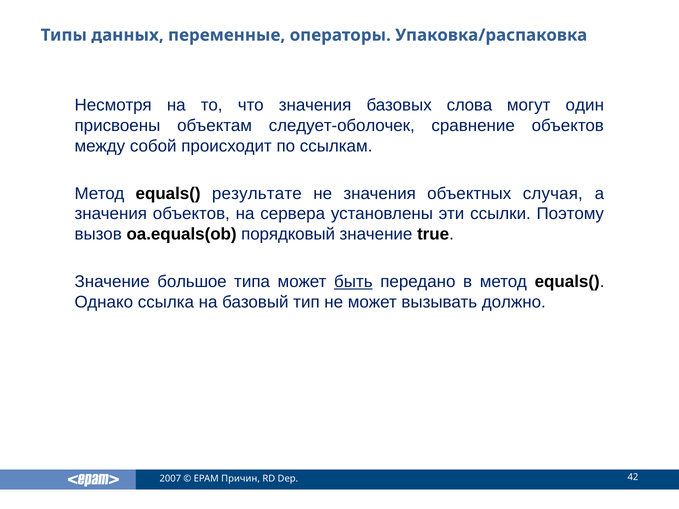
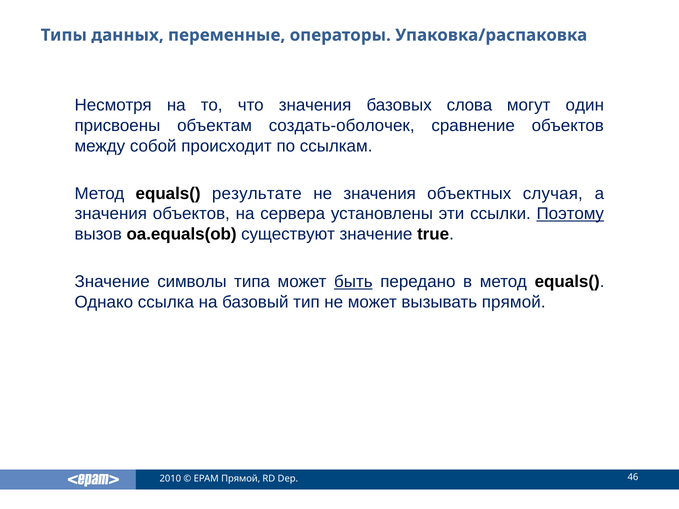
следует-оболочек: следует-оболочек -> создать-оболочек
Поэтому underline: none -> present
порядковый: порядковый -> существуют
большое: большое -> символы
вызывать должно: должно -> прямой
2007: 2007 -> 2010
EPAM Причин: Причин -> Прямой
42: 42 -> 46
